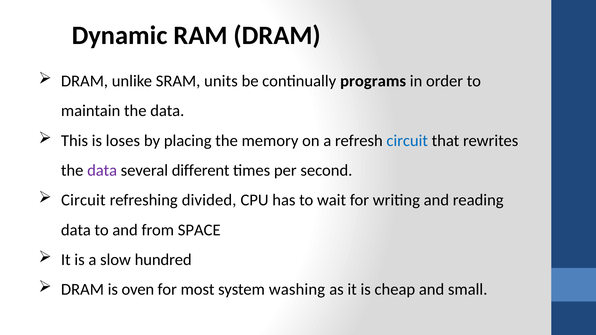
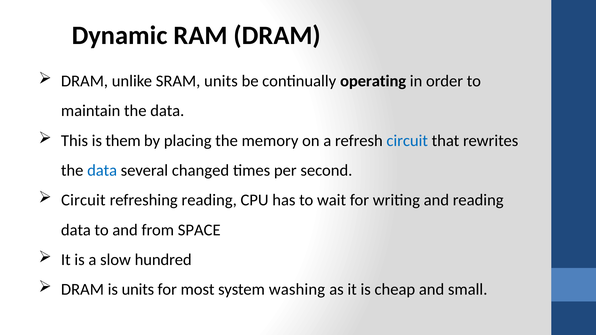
programs: programs -> operating
loses: loses -> them
data at (102, 171) colour: purple -> blue
different: different -> changed
refreshing divided: divided -> reading
is oven: oven -> units
